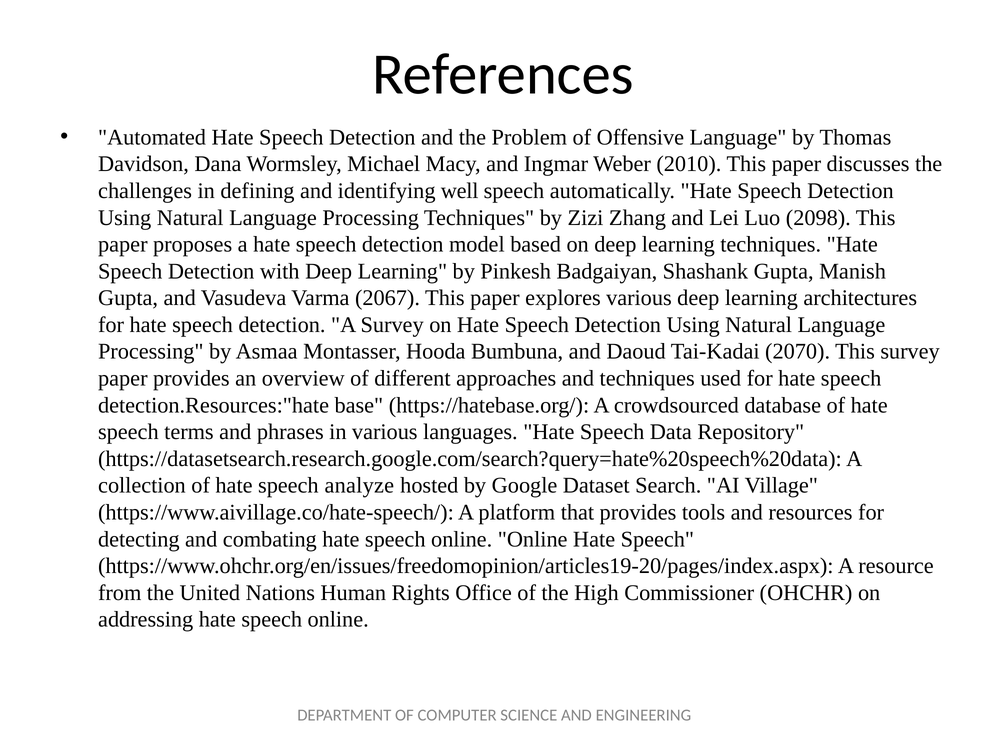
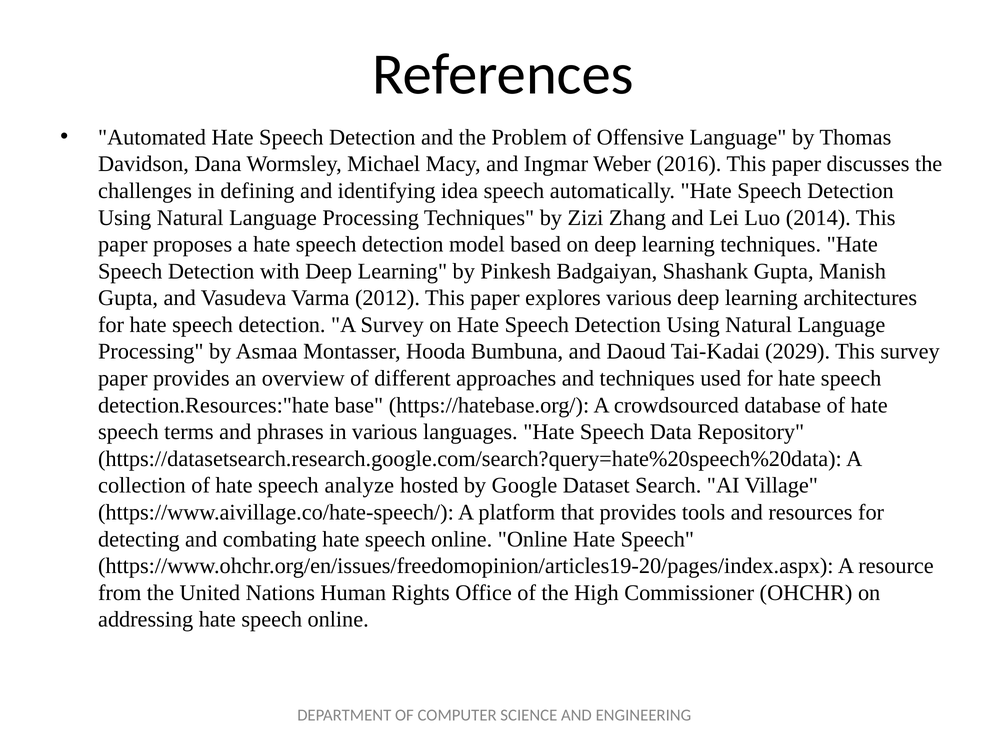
2010: 2010 -> 2016
well: well -> idea
2098: 2098 -> 2014
2067: 2067 -> 2012
2070: 2070 -> 2029
